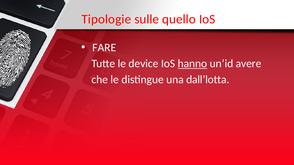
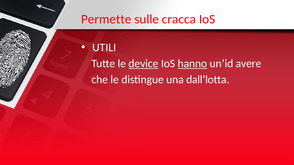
Tipologie: Tipologie -> Permette
quello: quello -> cracca
FARE: FARE -> UTILI
device underline: none -> present
